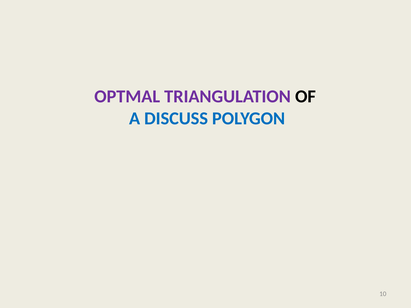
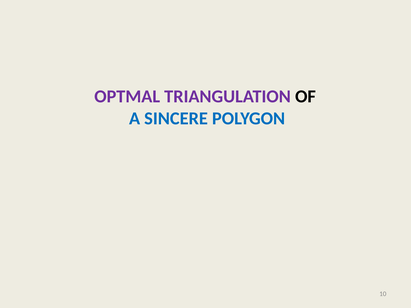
DISCUSS: DISCUSS -> SINCERE
